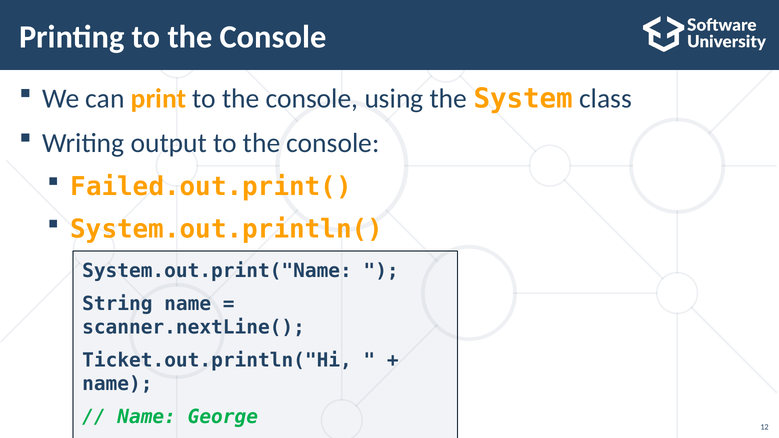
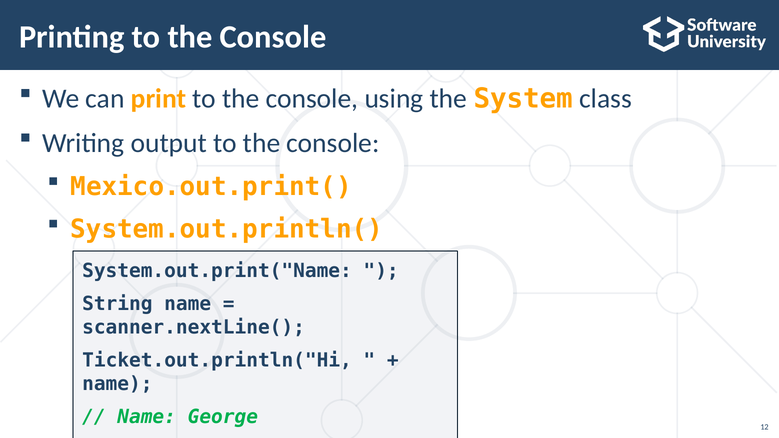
Failed.out.print(: Failed.out.print( -> Mexico.out.print(
